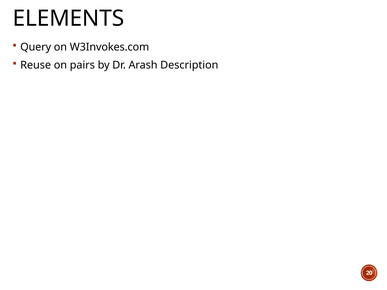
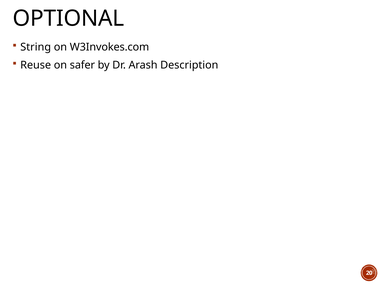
ELEMENTS: ELEMENTS -> OPTIONAL
Query: Query -> String
pairs: pairs -> safer
